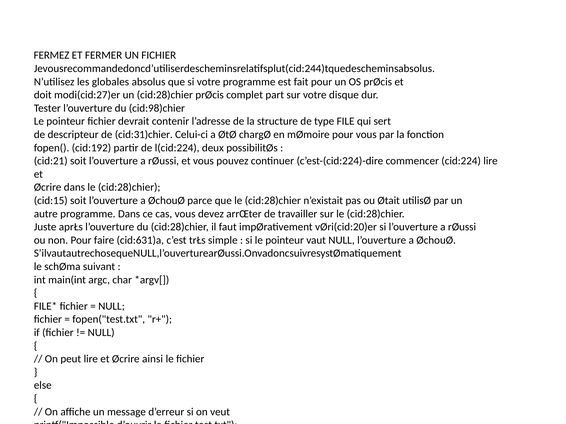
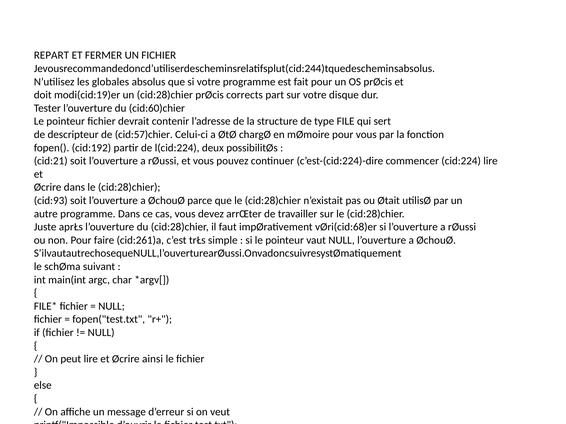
FERMEZ: FERMEZ -> REPART
modi(cid:27)er: modi(cid:27)er -> modi(cid:19)er
complet: complet -> corrects
cid:98)chier: cid:98)chier -> cid:60)chier
cid:31)chier: cid:31)chier -> cid:57)chier
cid:15: cid:15 -> cid:93
vØri(cid:20)er: vØri(cid:20)er -> vØri(cid:68)er
cid:631)a: cid:631)a -> cid:261)a
